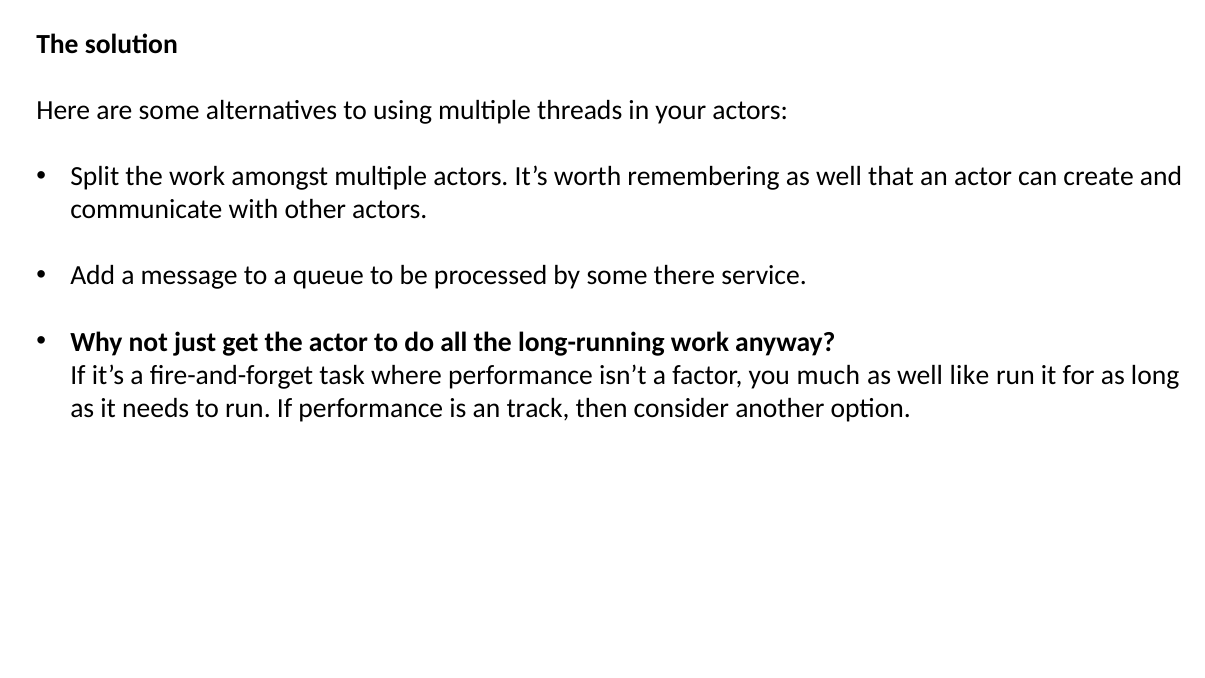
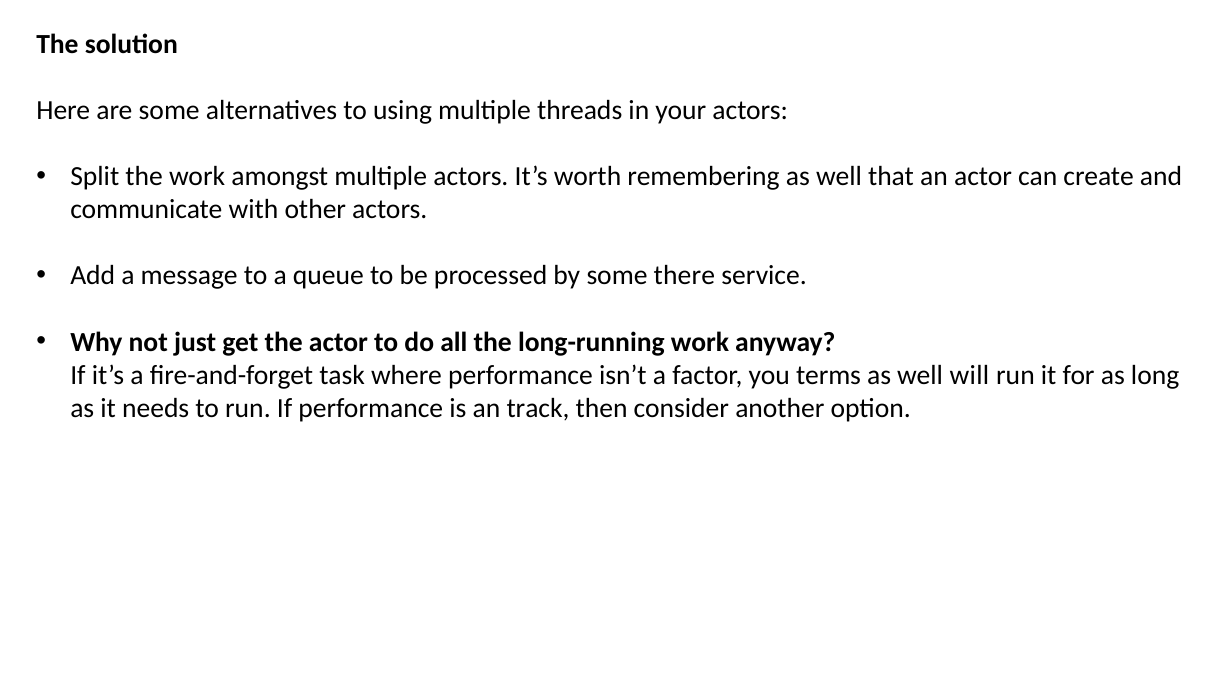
much: much -> terms
like: like -> will
